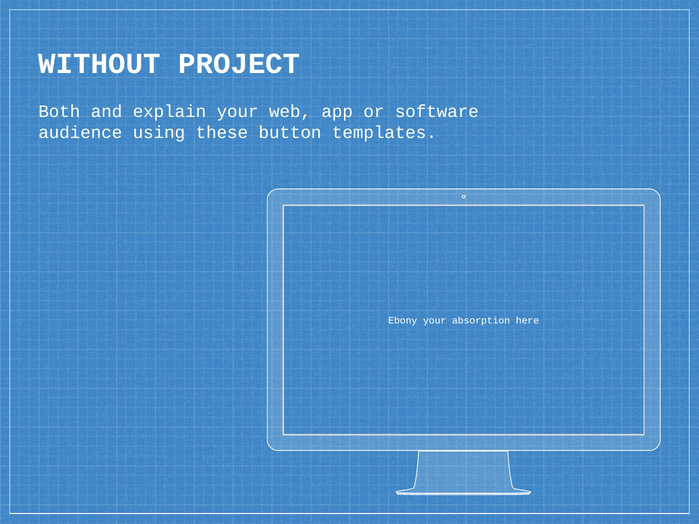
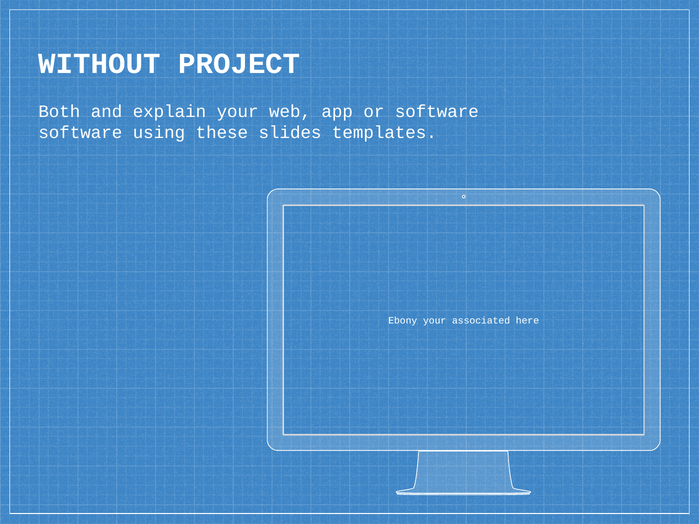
audience at (80, 133): audience -> software
button: button -> slides
absorption: absorption -> associated
